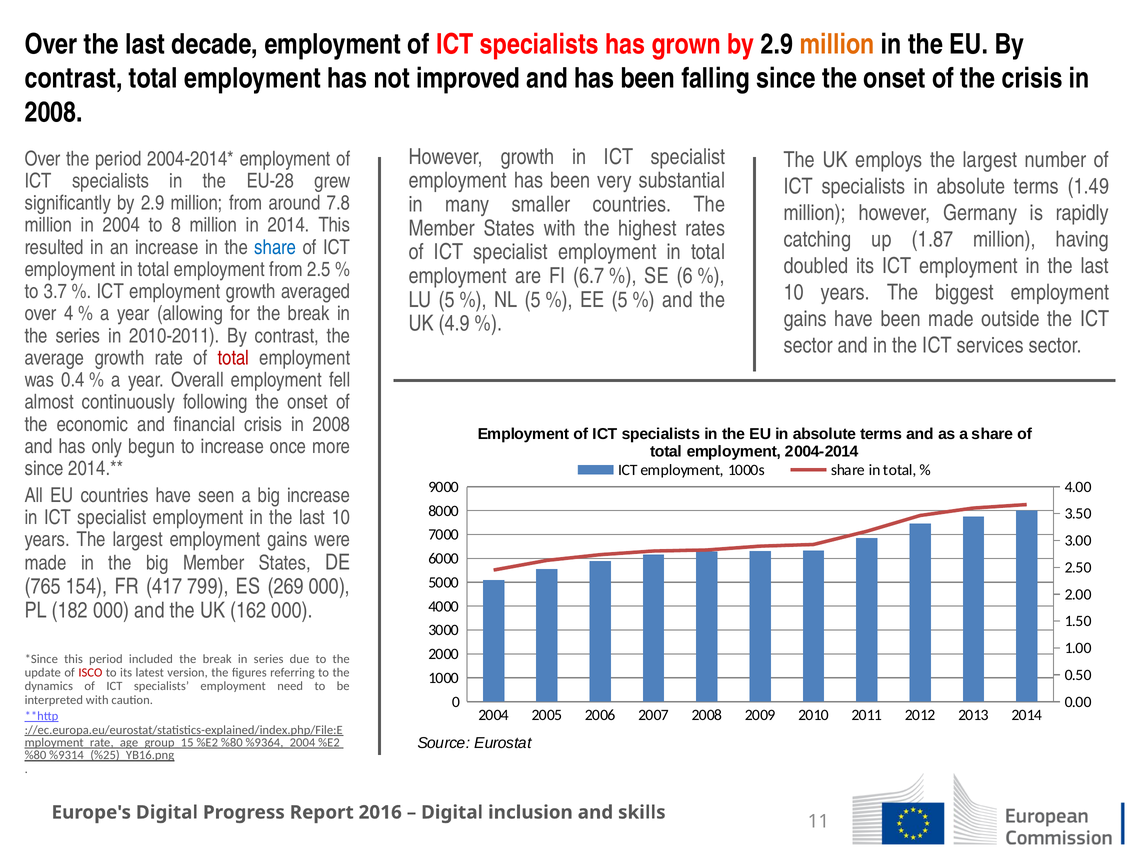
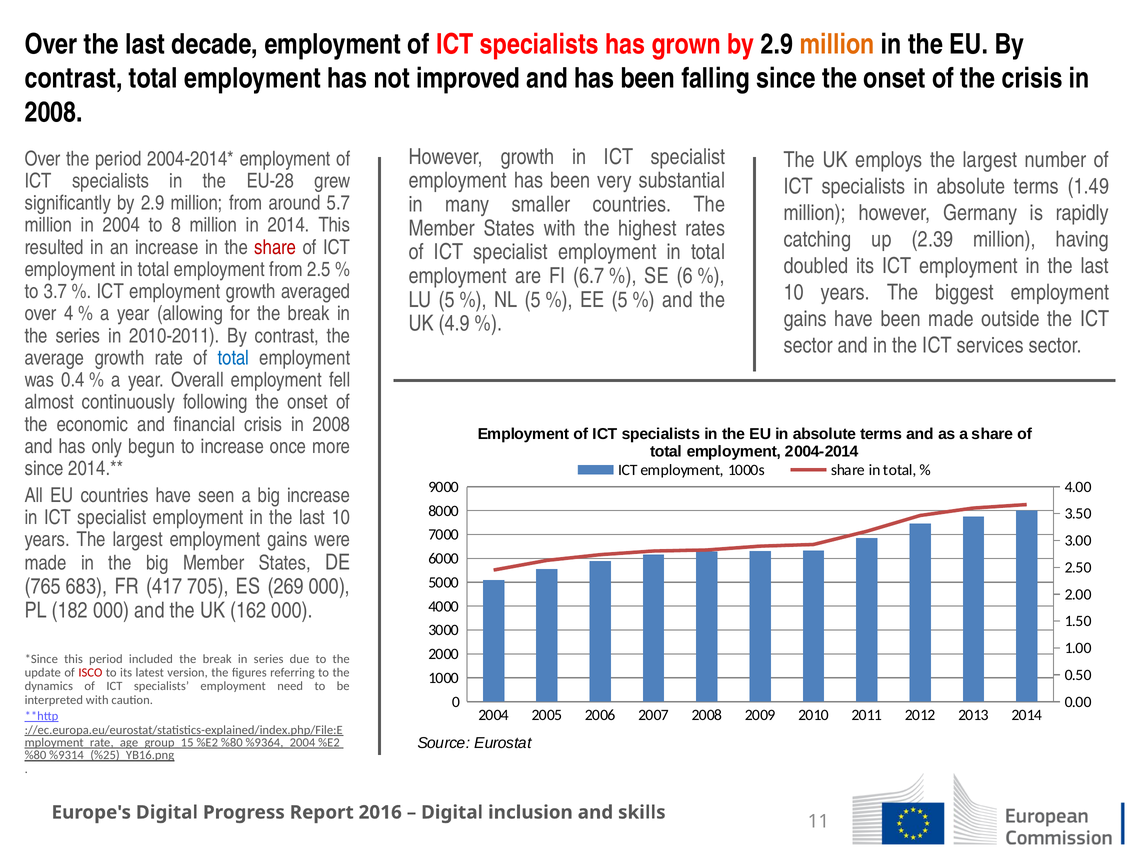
7.8: 7.8 -> 5.7
1.87: 1.87 -> 2.39
share at (275, 247) colour: blue -> red
total at (233, 358) colour: red -> blue
154: 154 -> 683
799: 799 -> 705
